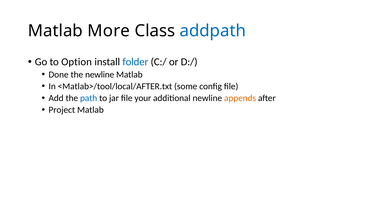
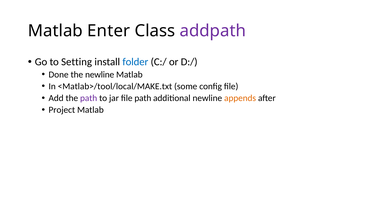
More: More -> Enter
addpath colour: blue -> purple
Option: Option -> Setting
<Matlab>/tool/local/AFTER.txt: <Matlab>/tool/local/AFTER.txt -> <Matlab>/tool/local/MAKE.txt
path at (89, 98) colour: blue -> purple
file your: your -> path
